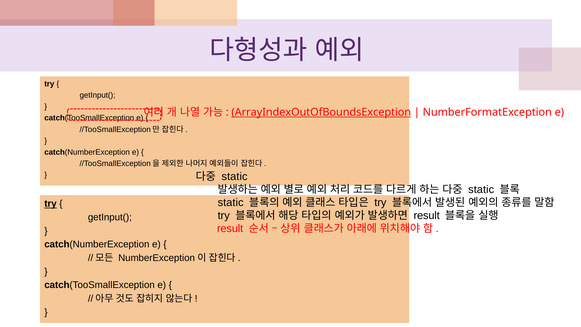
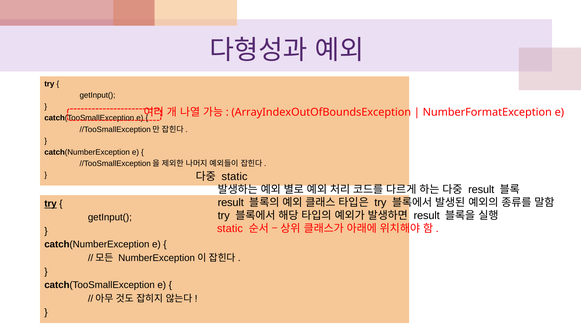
ArrayIndexOutOfBoundsException underline: present -> none
static at (481, 189): static -> result
static at (231, 202): static -> result
result at (230, 229): result -> static
